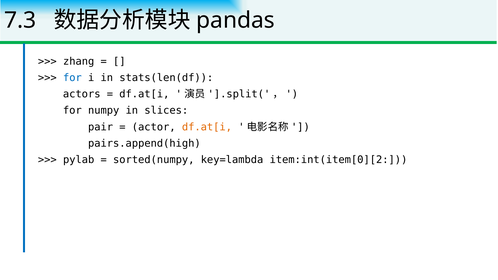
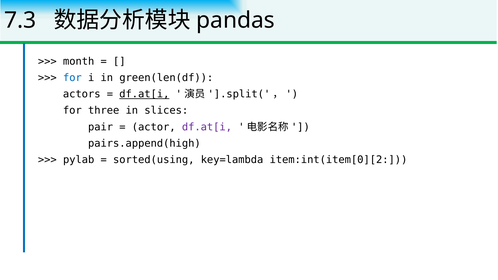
zhang: zhang -> month
stats(len(df: stats(len(df -> green(len(df
df.at[i at (144, 94) underline: none -> present
numpy: numpy -> three
df.at[i at (207, 127) colour: orange -> purple
sorted(numpy: sorted(numpy -> sorted(using
